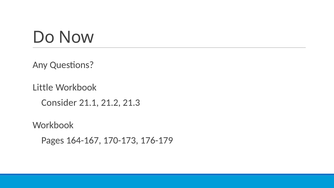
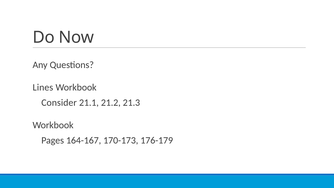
Little: Little -> Lines
